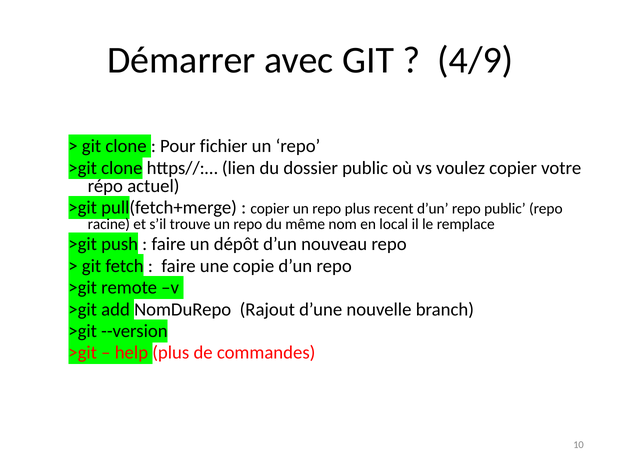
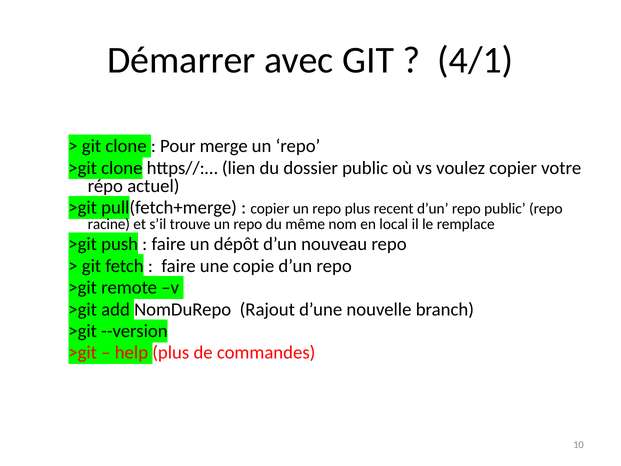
4/9: 4/9 -> 4/1
fichier: fichier -> merge
